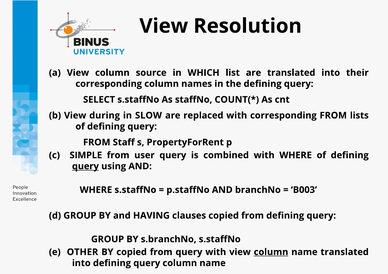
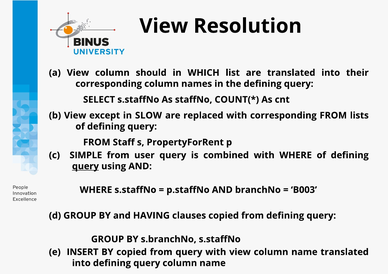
source: source -> should
during: during -> except
OTHER: OTHER -> INSERT
column at (271, 253) underline: present -> none
